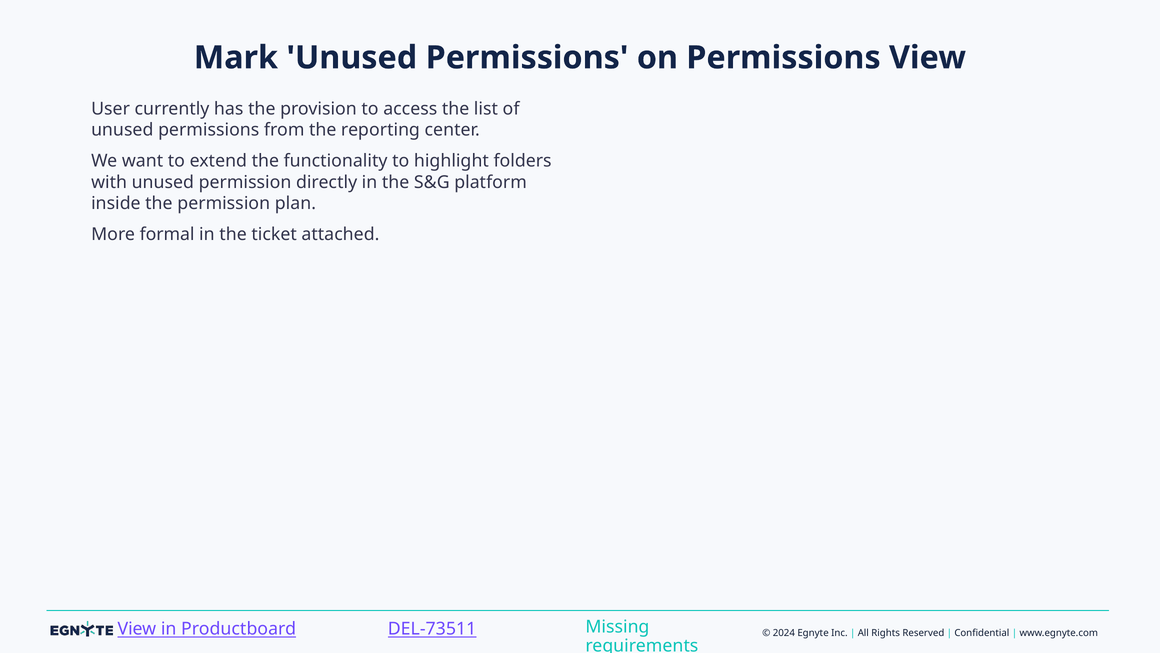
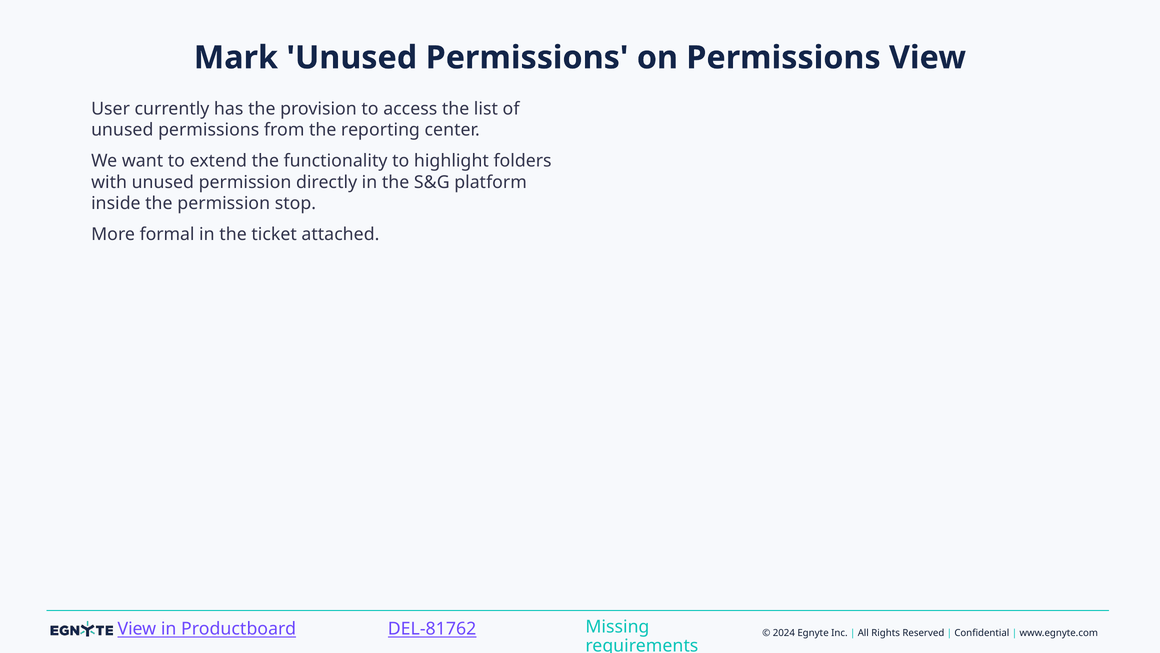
plan: plan -> stop
DEL-73511: DEL-73511 -> DEL-81762
